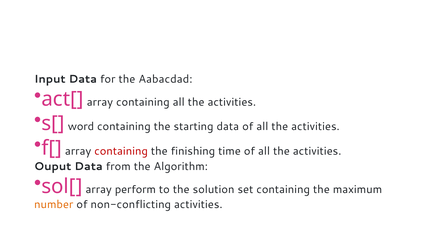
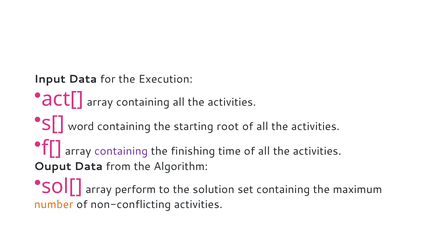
Aabacdad: Aabacdad -> Execution
starting data: data -> root
containing at (121, 151) colour: red -> purple
